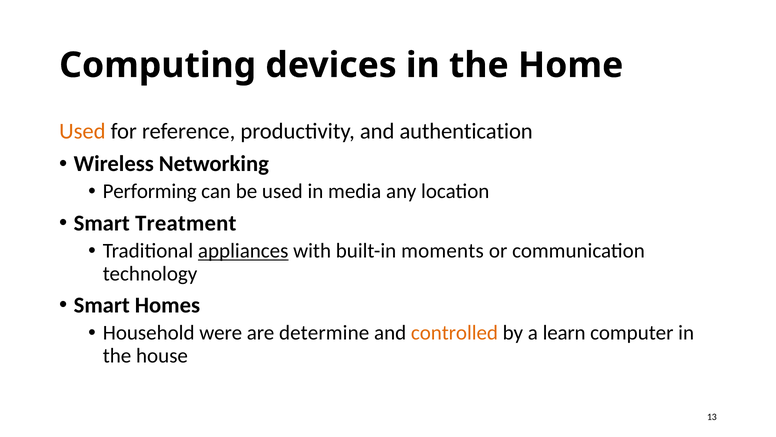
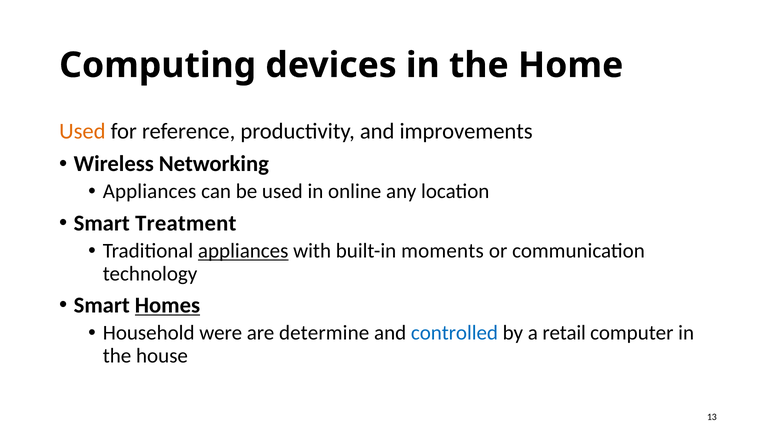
authentication: authentication -> improvements
Performing at (150, 191): Performing -> Appliances
media: media -> online
Homes underline: none -> present
controlled colour: orange -> blue
learn: learn -> retail
